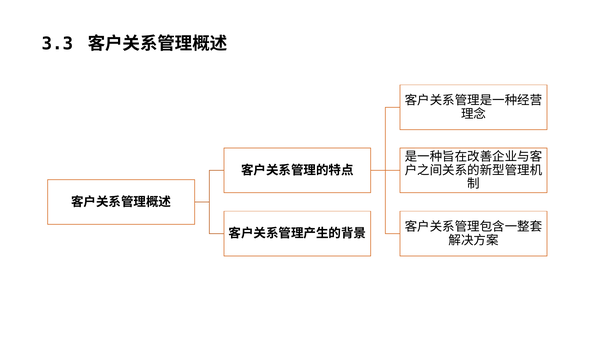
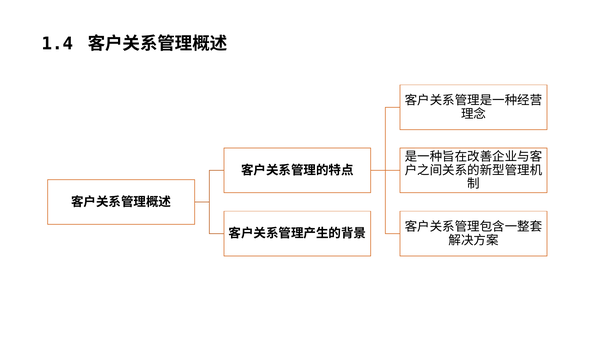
3.3: 3.3 -> 1.4
